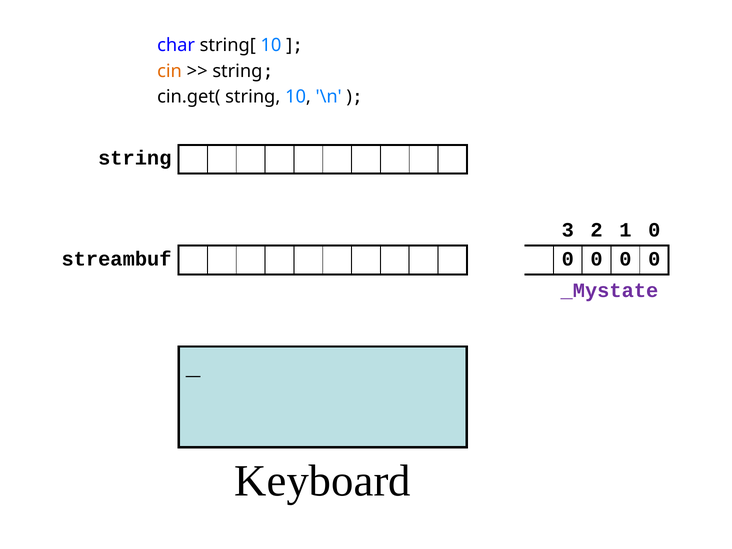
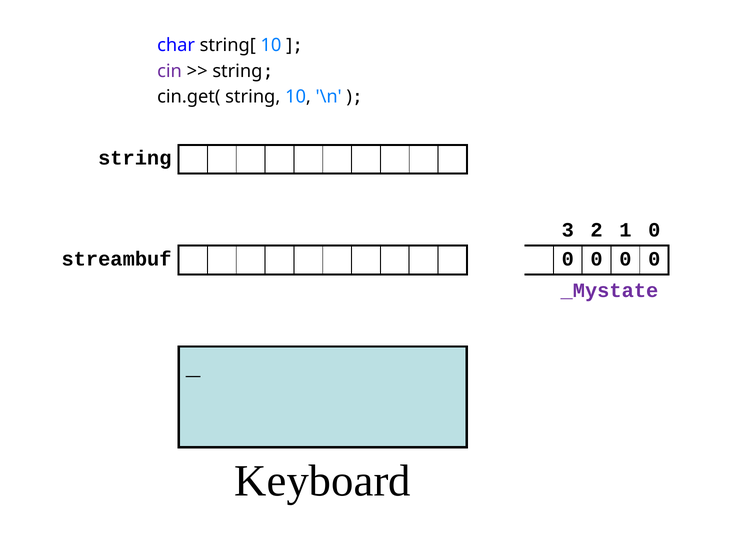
cin colour: orange -> purple
